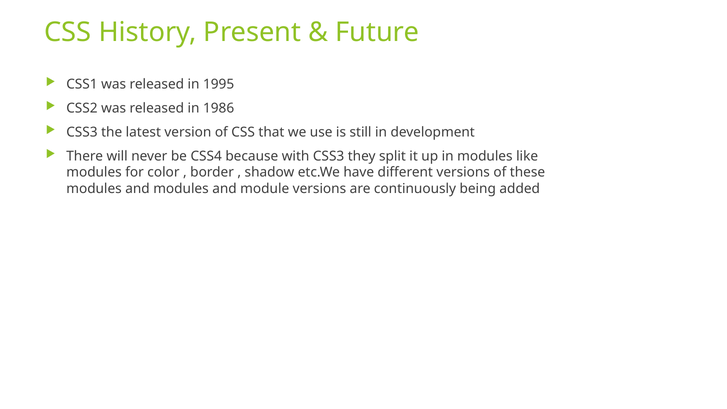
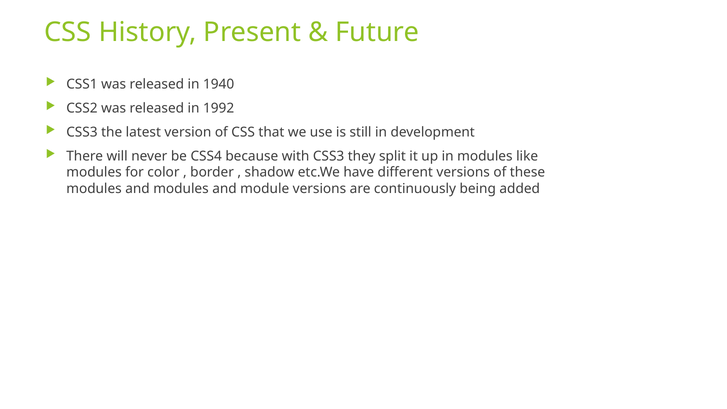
1995: 1995 -> 1940
1986: 1986 -> 1992
